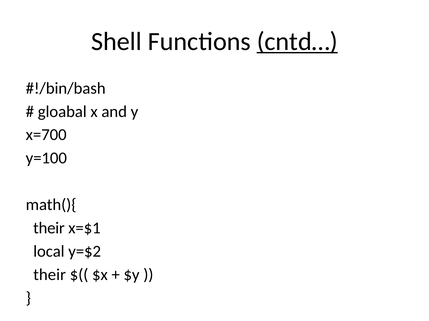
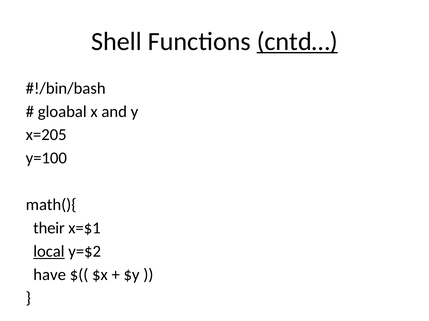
x=700: x=700 -> x=205
local underline: none -> present
their at (50, 275): their -> have
